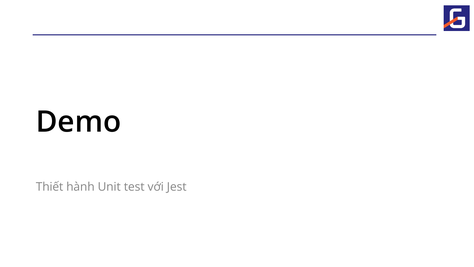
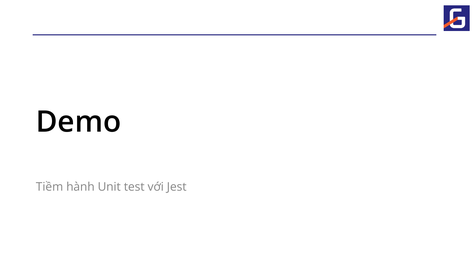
Thiết: Thiết -> Tiềm
